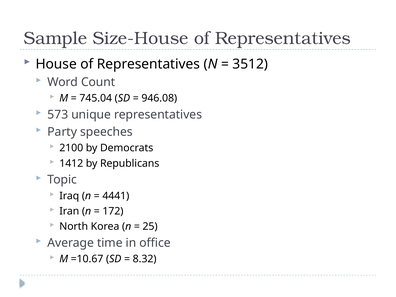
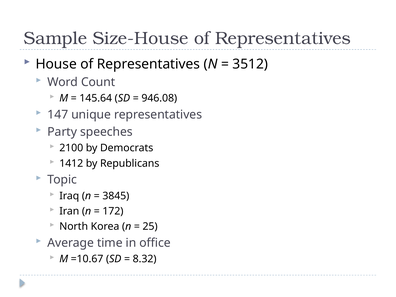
745.04: 745.04 -> 145.64
573: 573 -> 147
4441: 4441 -> 3845
